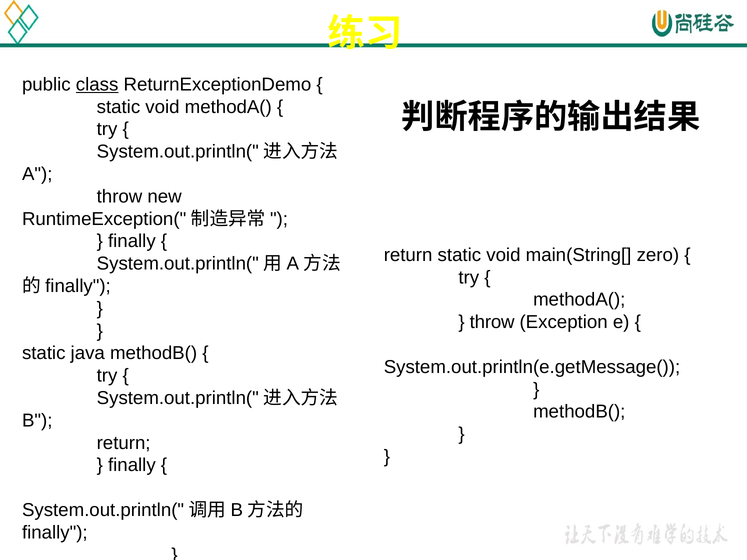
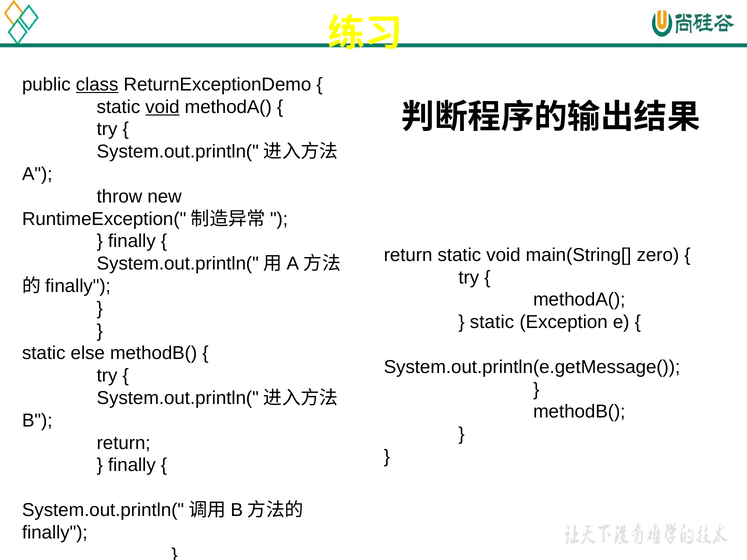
void at (162, 107) underline: none -> present
throw at (492, 322): throw -> static
java: java -> else
